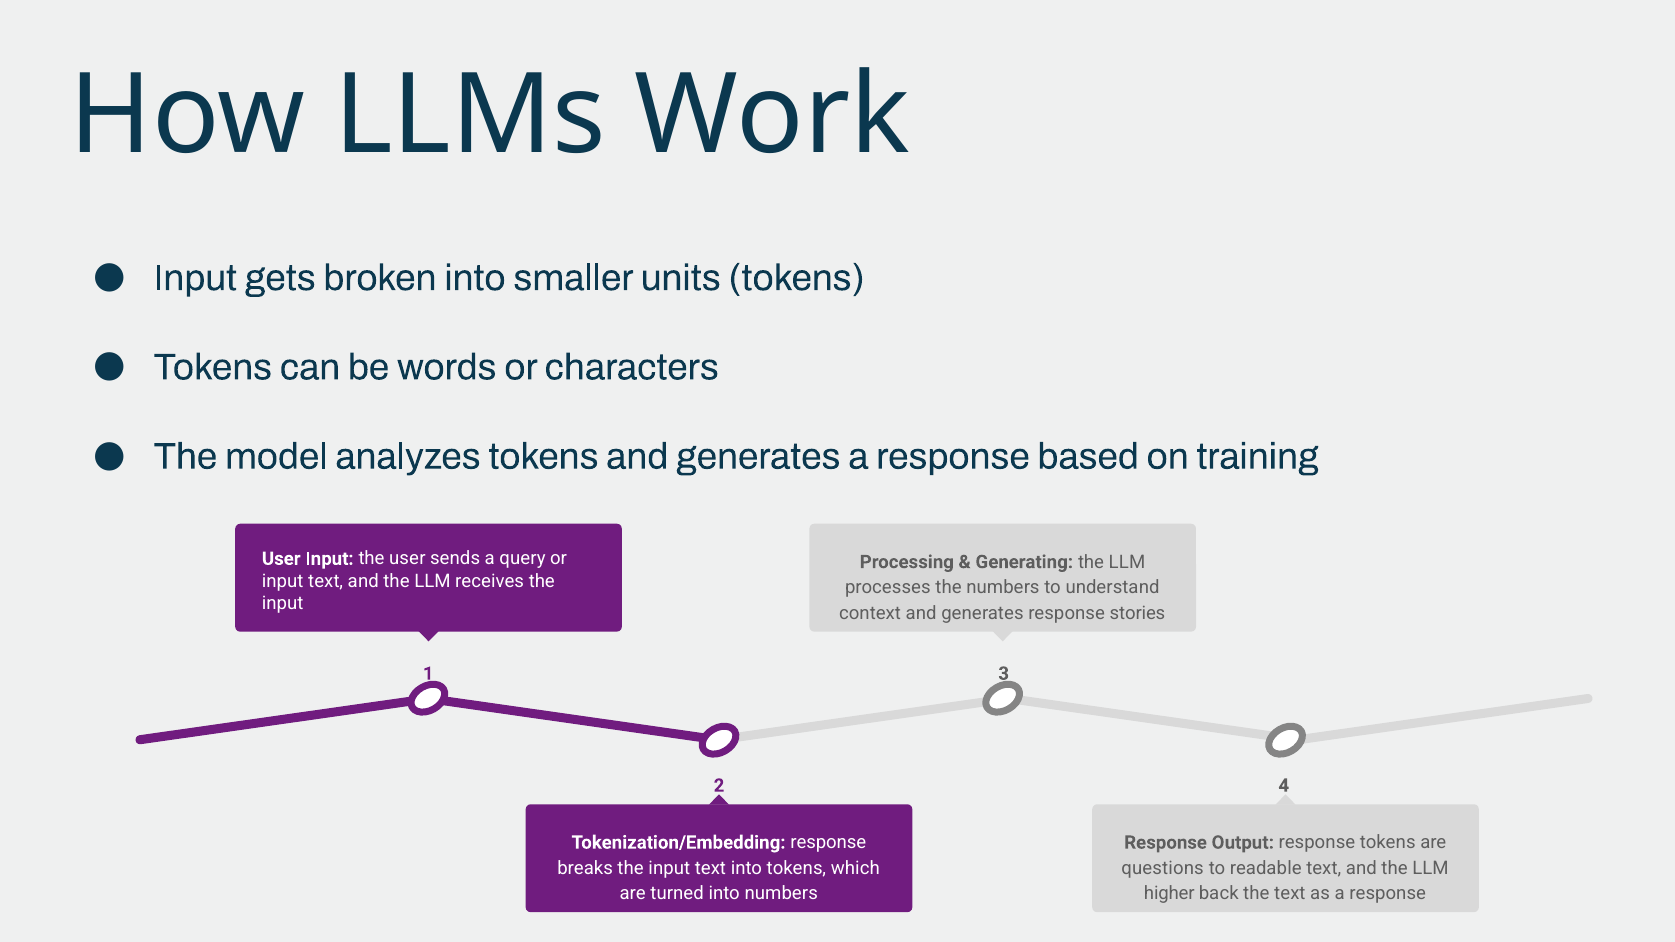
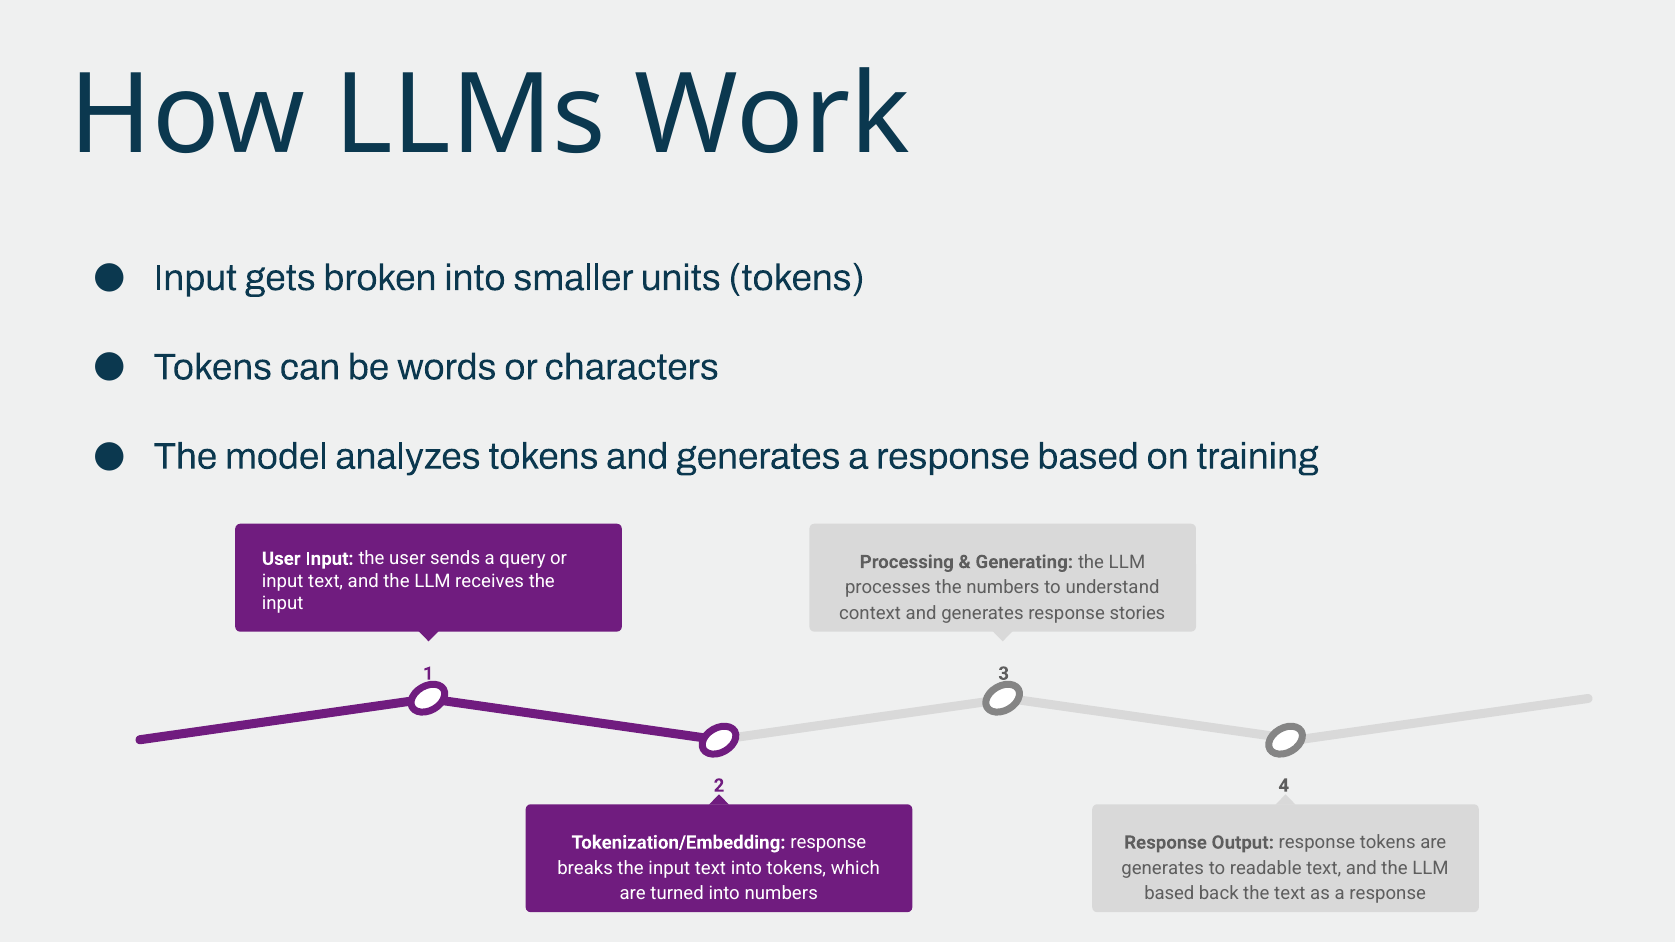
questions at (1163, 868): questions -> generates
higher at (1169, 894): higher -> based
